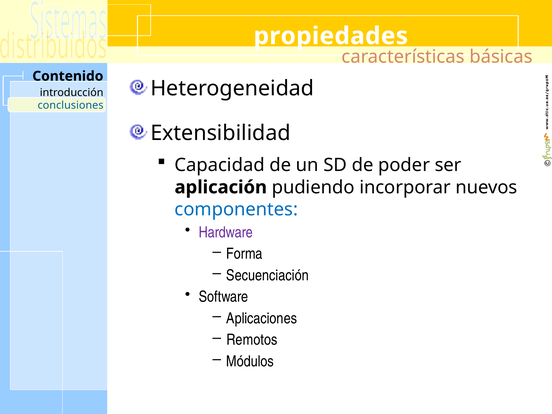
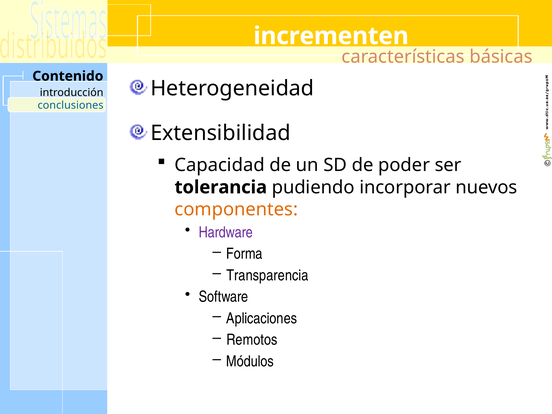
propiedades: propiedades -> incrementen
aplicación: aplicación -> tolerancia
componentes colour: blue -> orange
Secuenciación: Secuenciación -> Transparencia
